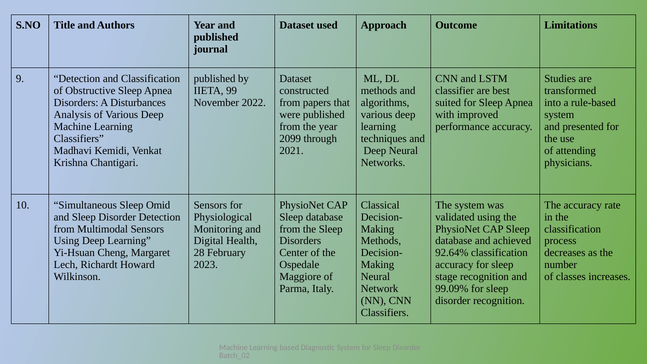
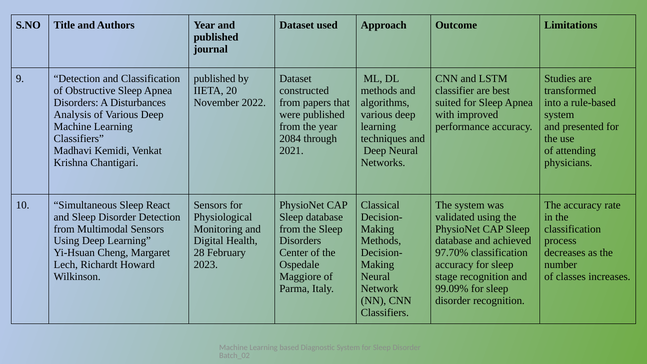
99: 99 -> 20
2099: 2099 -> 2084
Omid: Omid -> React
92.64%: 92.64% -> 97.70%
